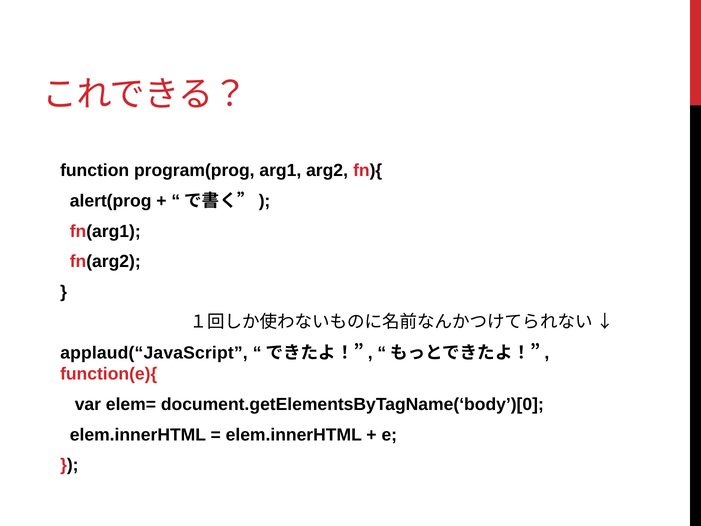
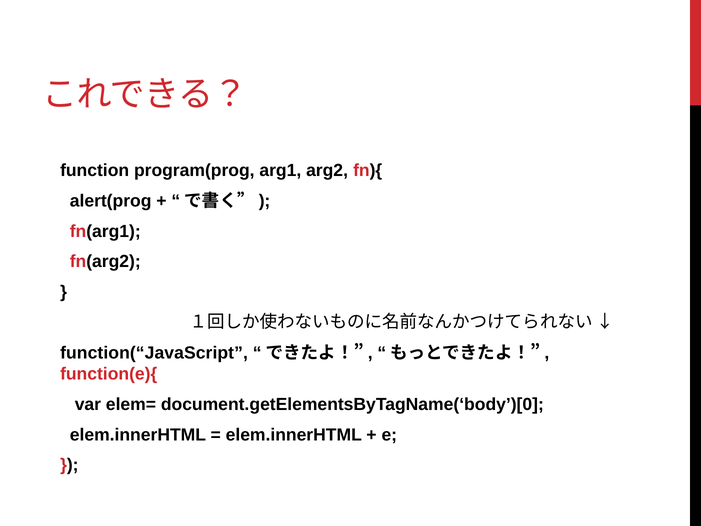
applaud(“JavaScript: applaud(“JavaScript -> function(“JavaScript
